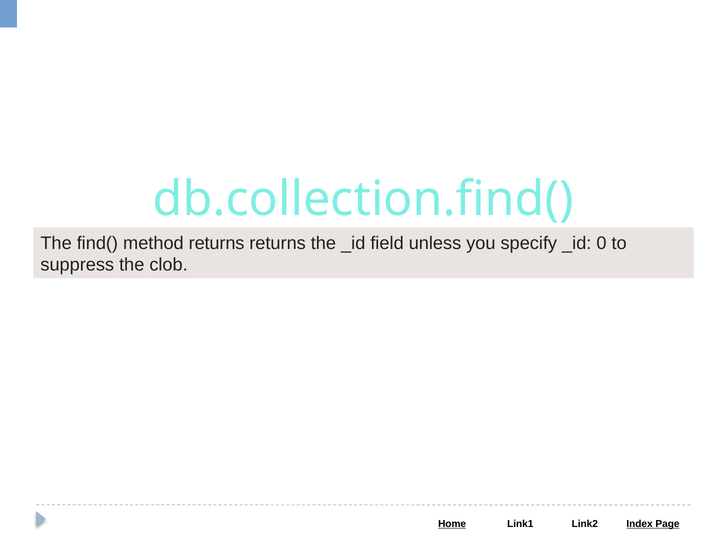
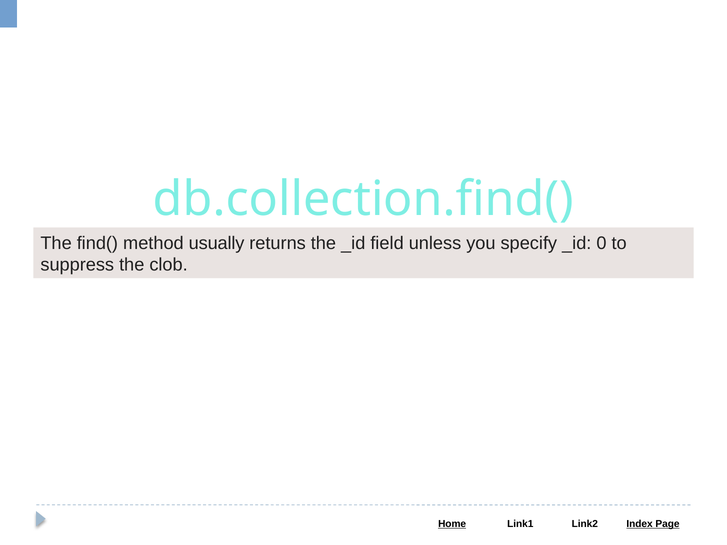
method returns: returns -> usually
